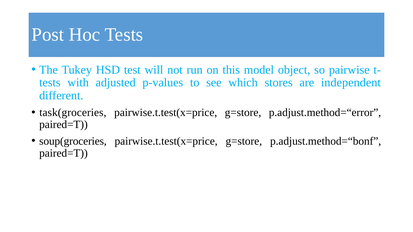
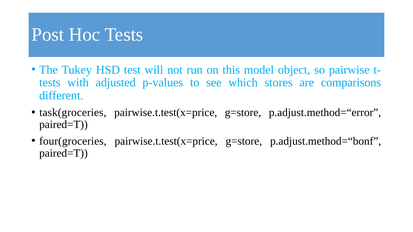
independent: independent -> comparisons
soup(groceries: soup(groceries -> four(groceries
